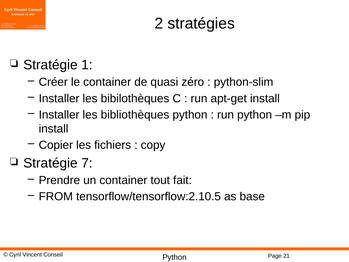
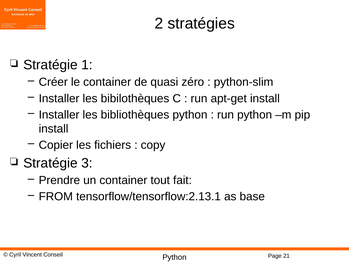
7: 7 -> 3
tensorflow/tensorflow:2.10.5: tensorflow/tensorflow:2.10.5 -> tensorflow/tensorflow:2.13.1
